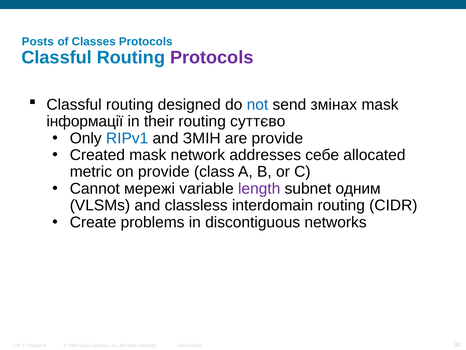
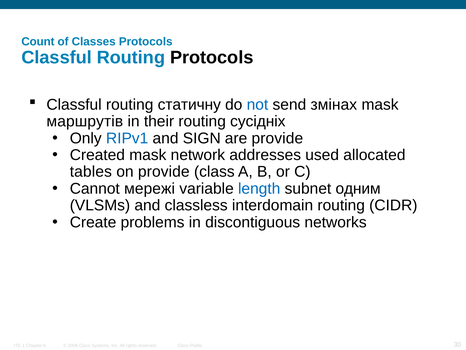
Posts: Posts -> Count
Protocols at (212, 57) colour: purple -> black
designed: designed -> статичну
інформації: інформації -> маршрутів
суттєво: суттєво -> сусідніх
ЗМІН: ЗМІН -> SIGN
себе: себе -> used
metric: metric -> tables
length colour: purple -> blue
